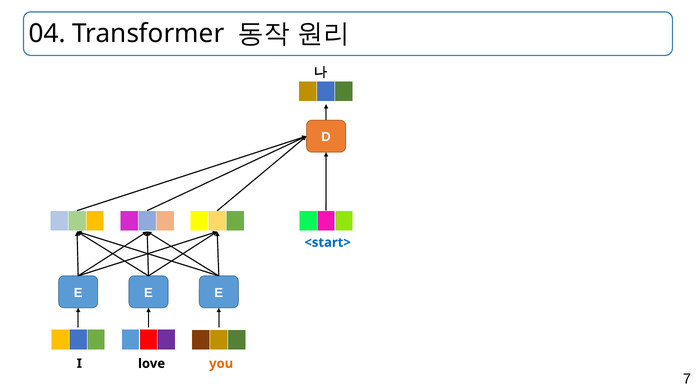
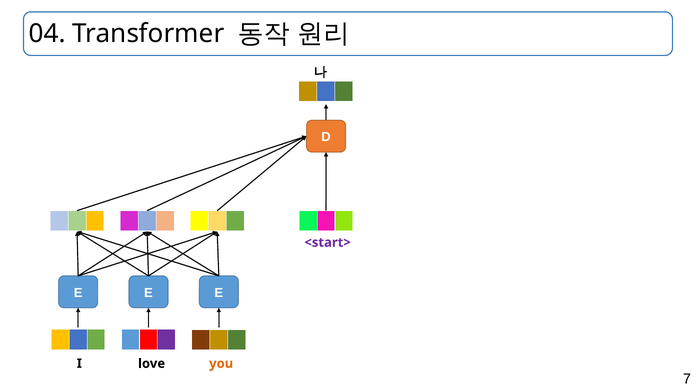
<start> colour: blue -> purple
